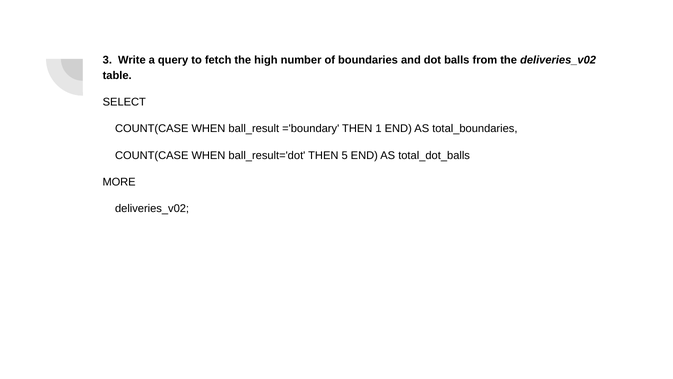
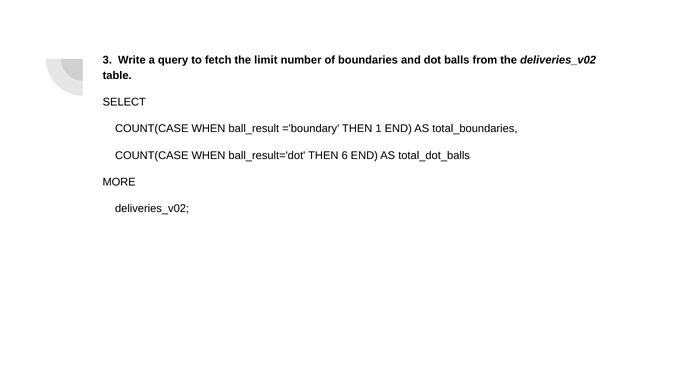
high: high -> limit
5: 5 -> 6
